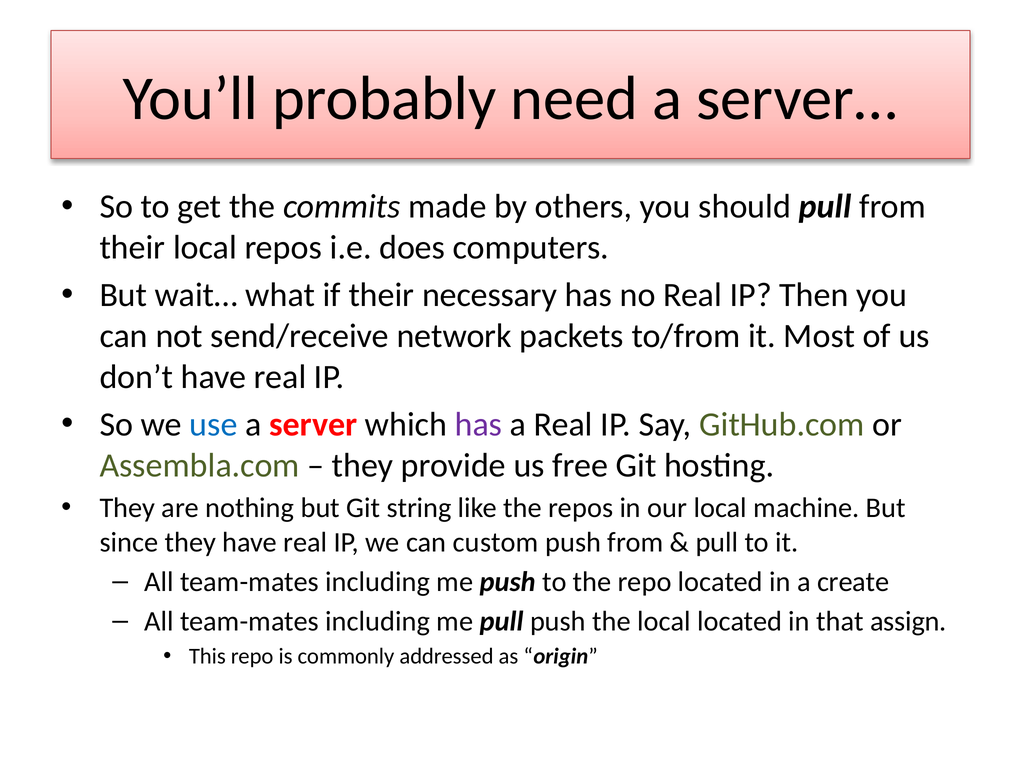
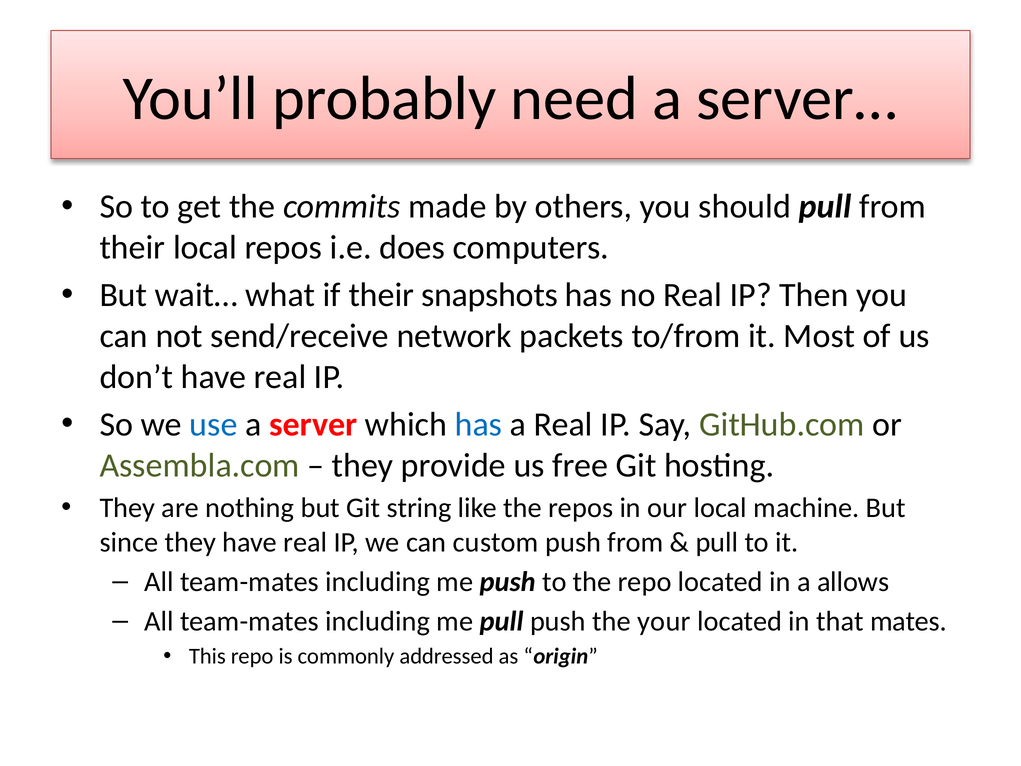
necessary: necessary -> snapshots
has at (479, 424) colour: purple -> blue
create: create -> allows
the local: local -> your
assign: assign -> mates
